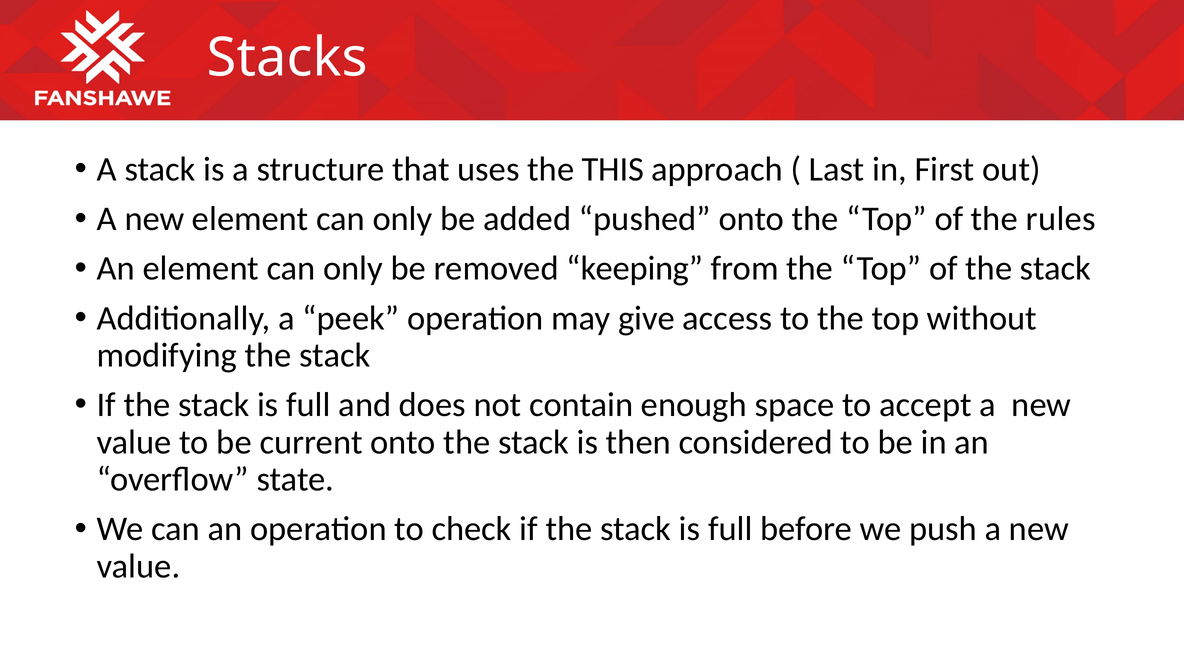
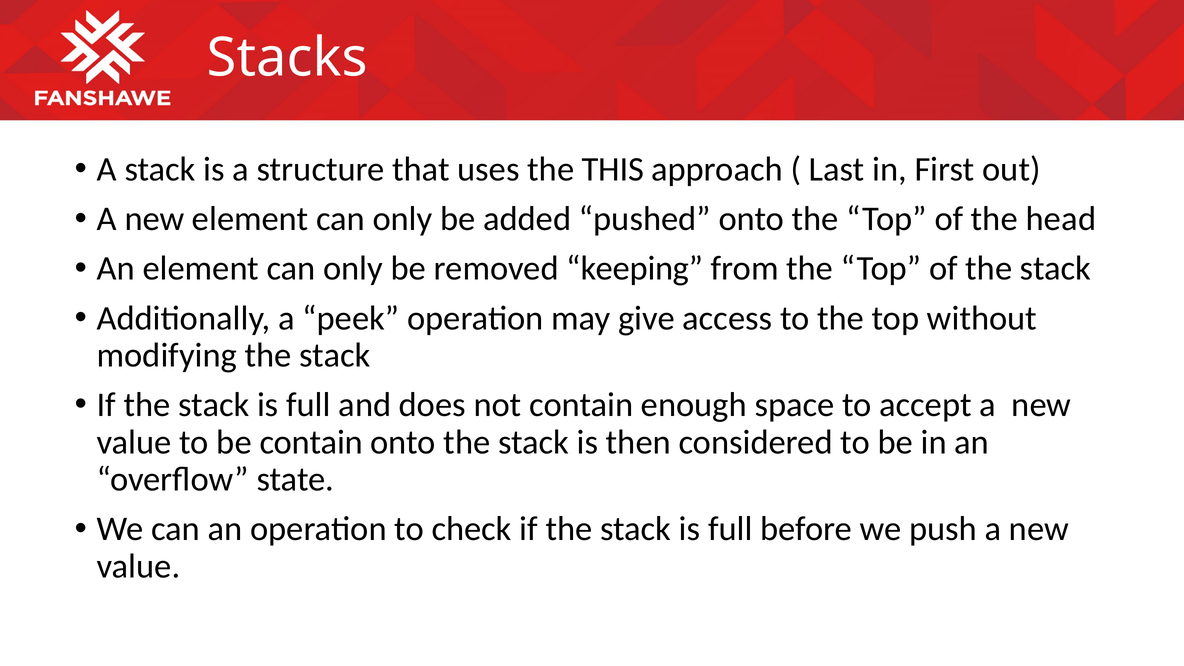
rules: rules -> head
be current: current -> contain
